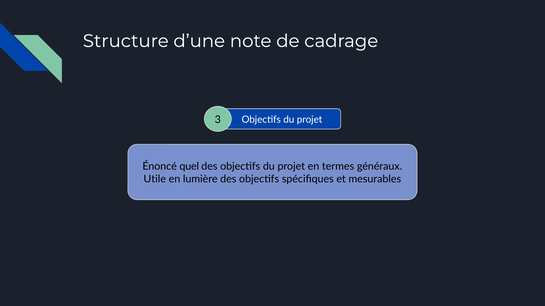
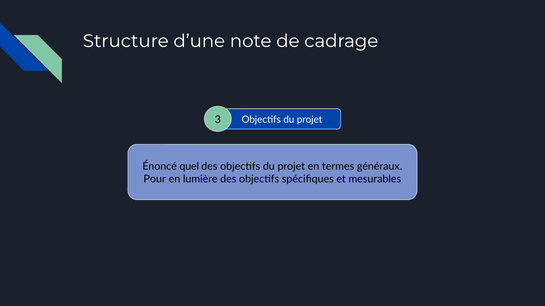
Utile: Utile -> Pour
